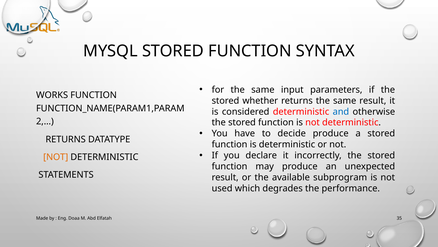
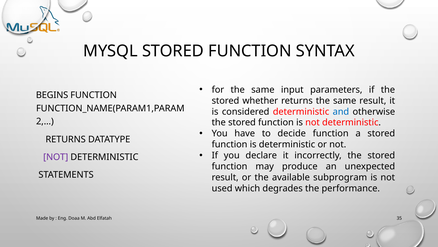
WORKS: WORKS -> BEGINS
decide produce: produce -> function
NOT at (56, 157) colour: orange -> purple
